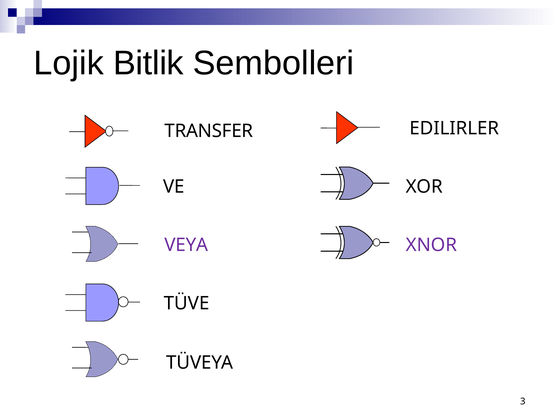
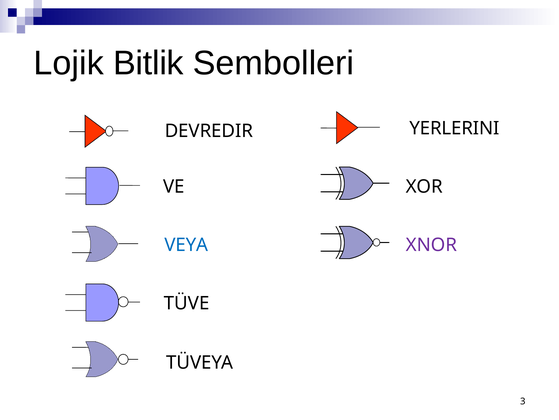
EDILIRLER: EDILIRLER -> YERLERINI
TRANSFER: TRANSFER -> DEVREDIR
VEYA colour: purple -> blue
